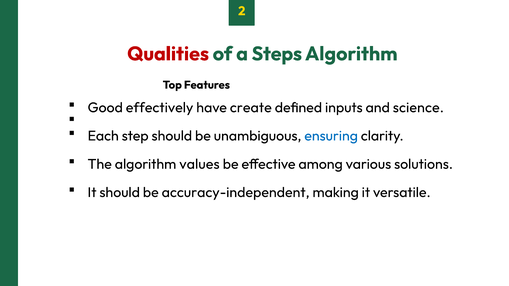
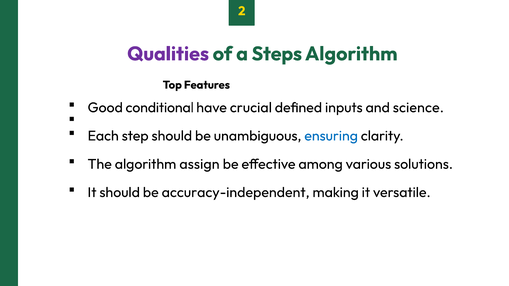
Qualities colour: red -> purple
effectively: effectively -> conditional
create: create -> crucial
values: values -> assign
